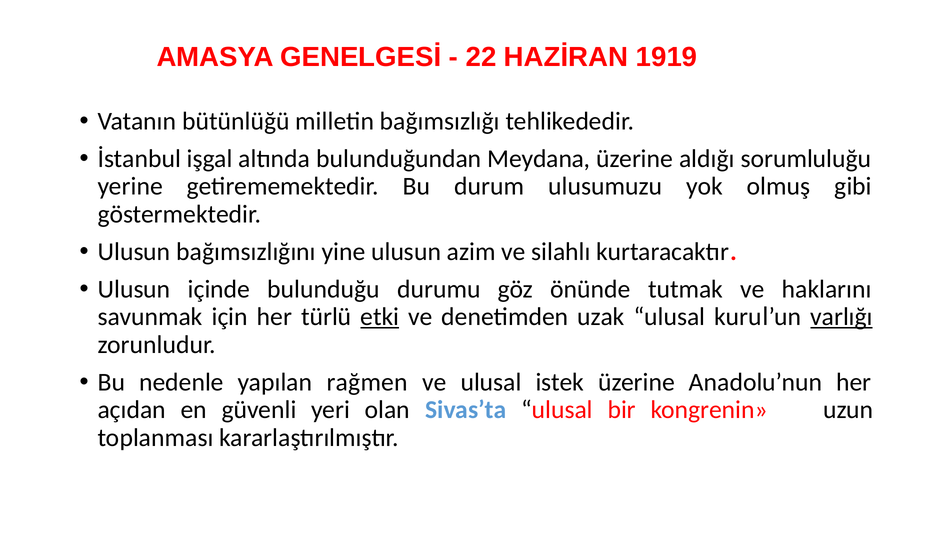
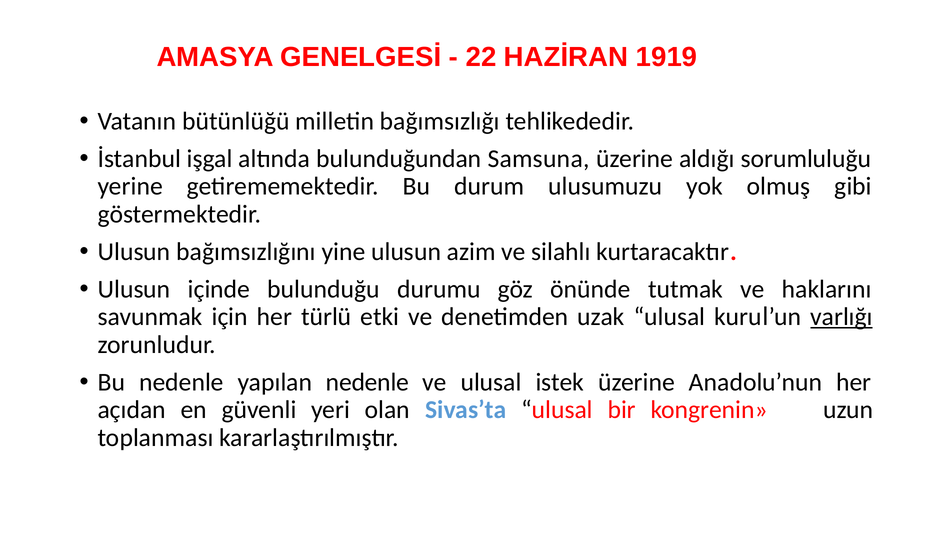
Meydana: Meydana -> Samsuna
etki underline: present -> none
yapılan rağmen: rağmen -> nedenle
